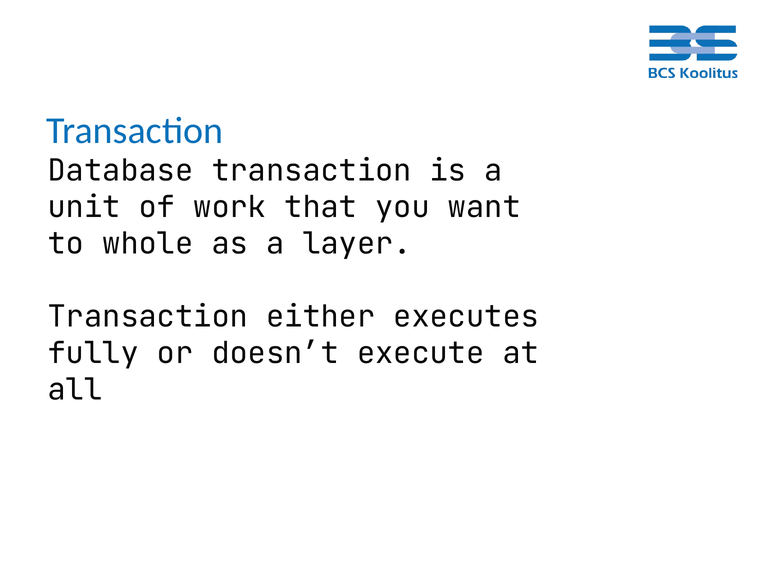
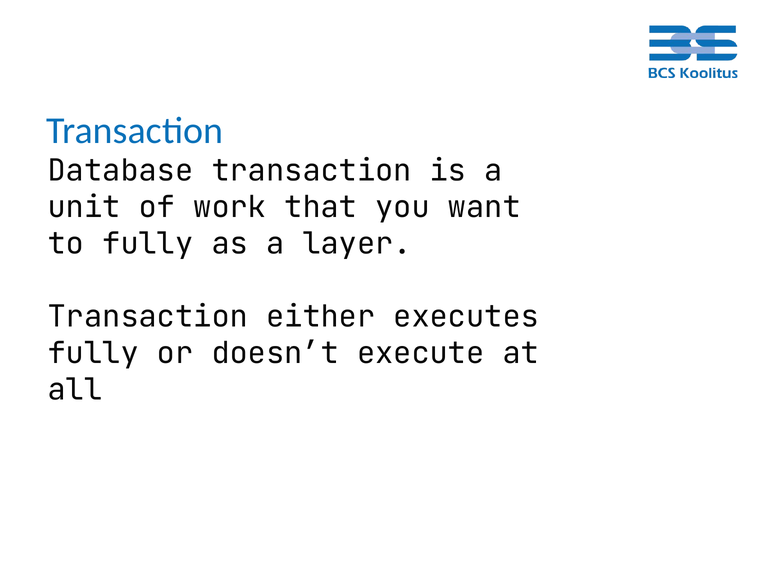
to whole: whole -> fully
